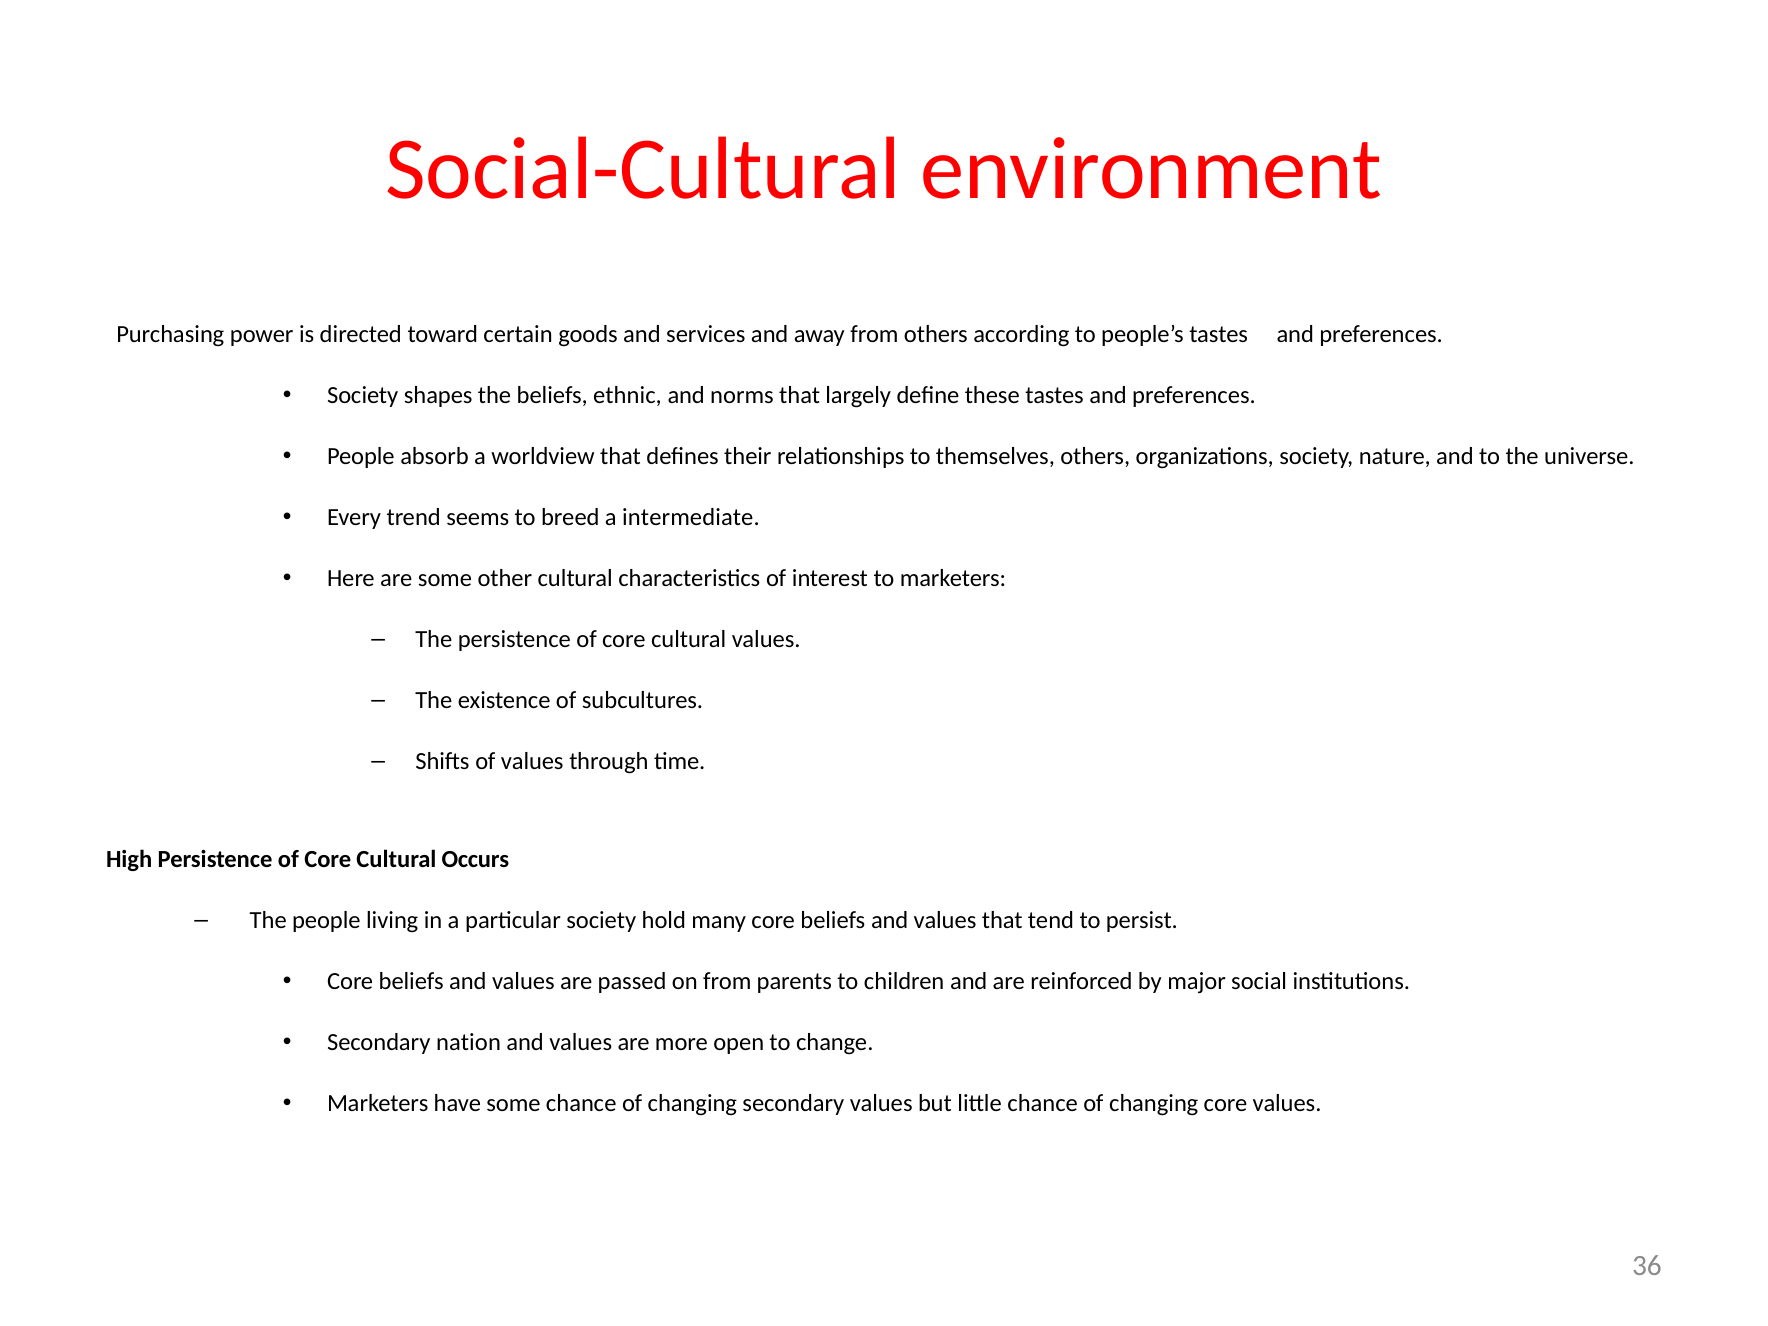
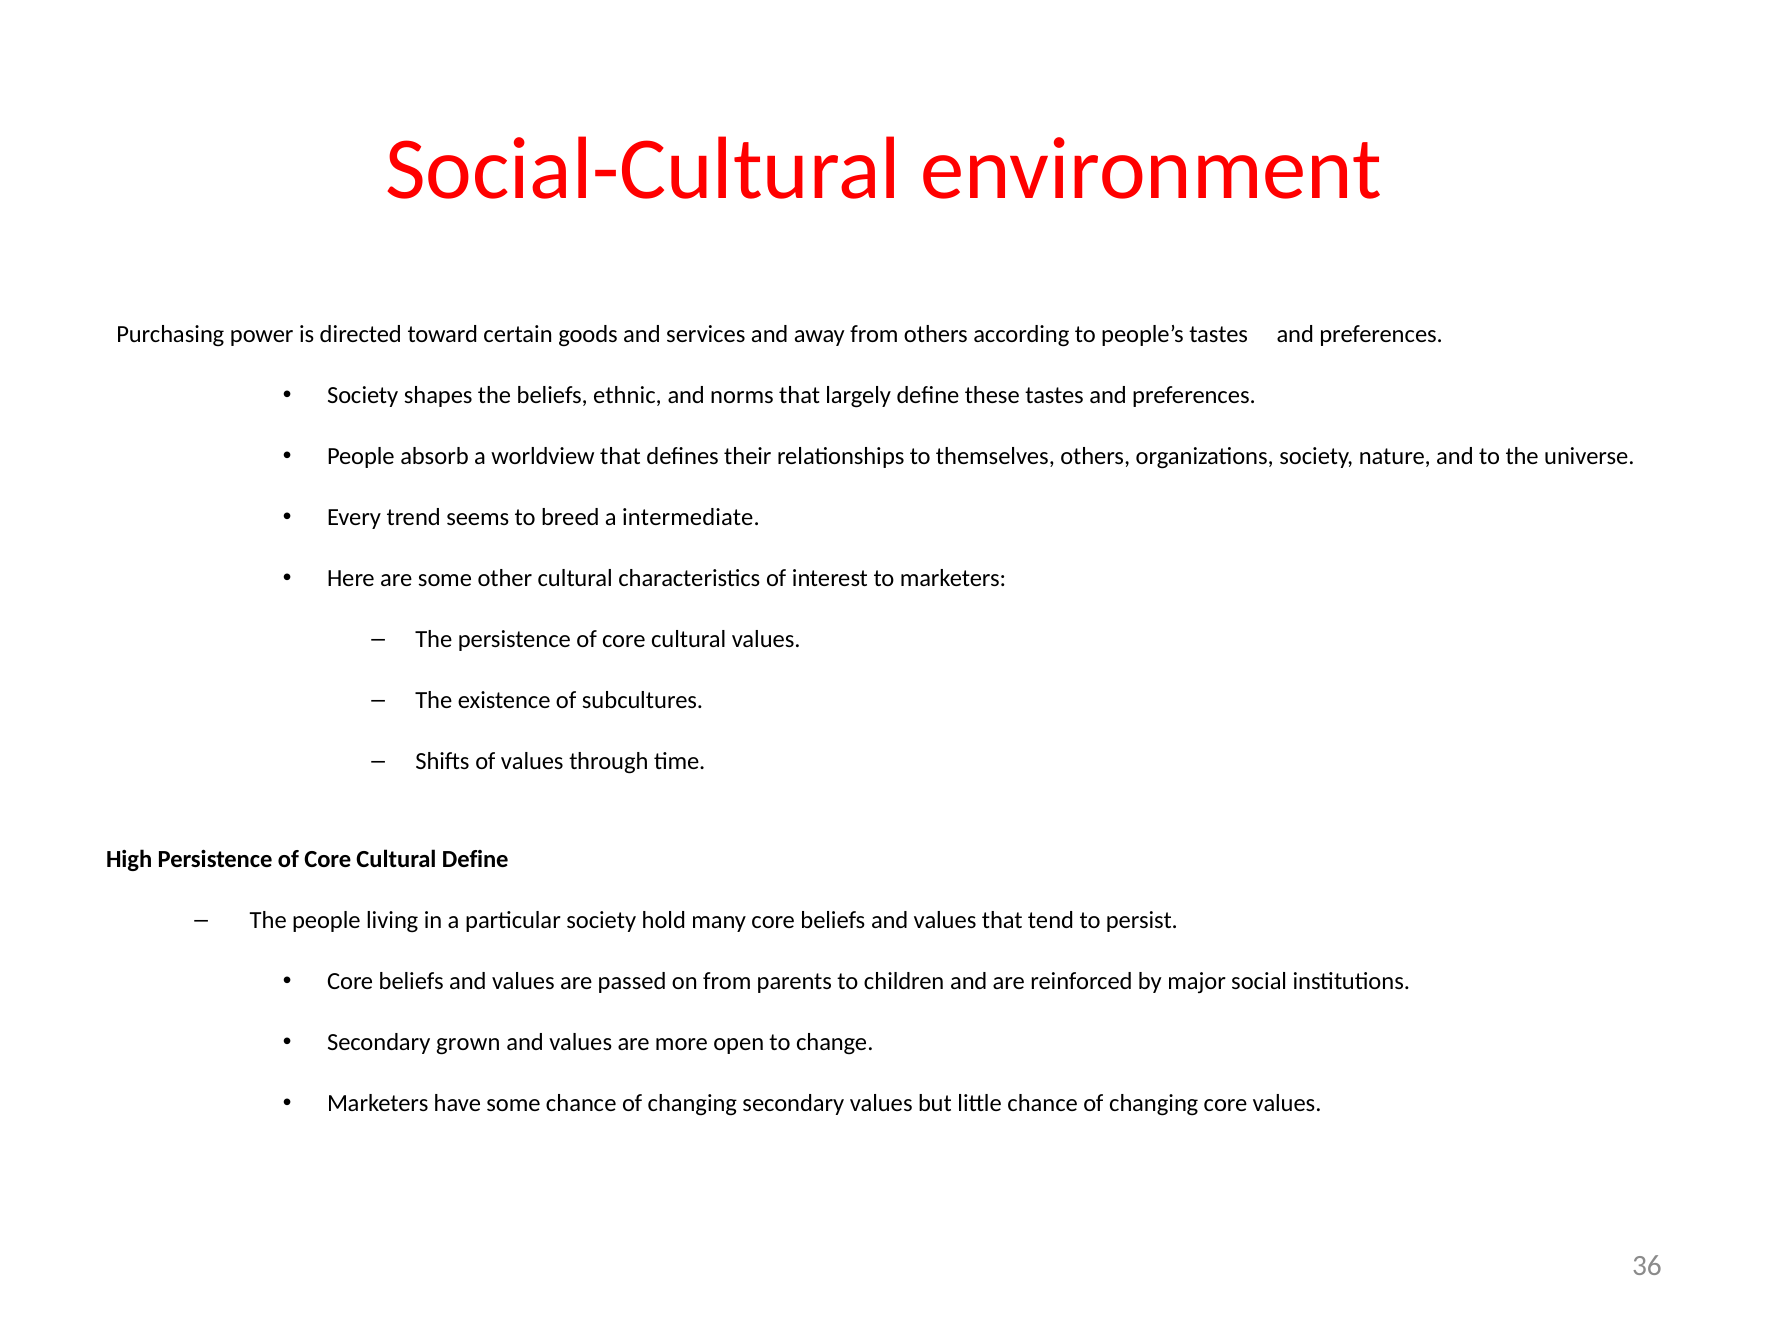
Cultural Occurs: Occurs -> Define
nation: nation -> grown
